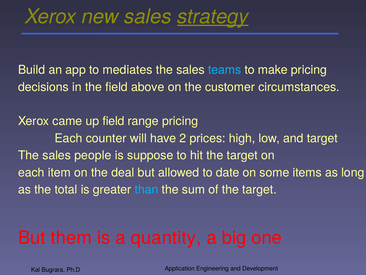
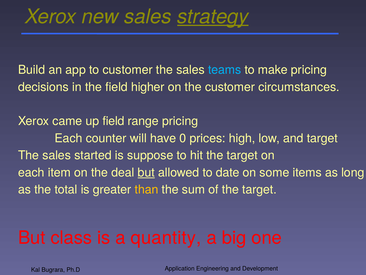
to mediates: mediates -> customer
above: above -> higher
2: 2 -> 0
people: people -> started
but at (146, 172) underline: none -> present
than colour: light blue -> yellow
them: them -> class
